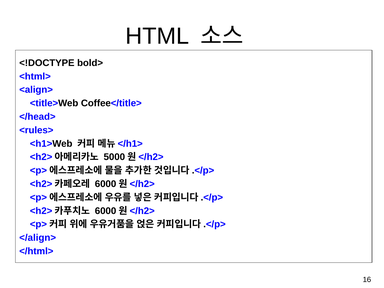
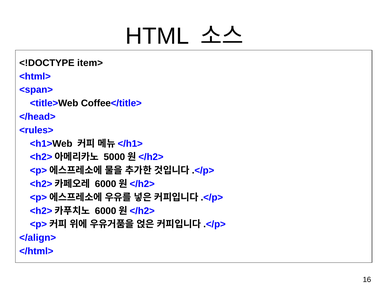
bold>: bold> -> item>
<align>: <align> -> <span>
